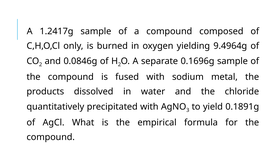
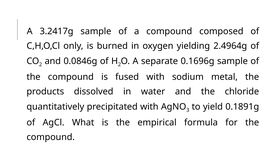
1.2417g: 1.2417g -> 3.2417g
9.4964g: 9.4964g -> 2.4964g
